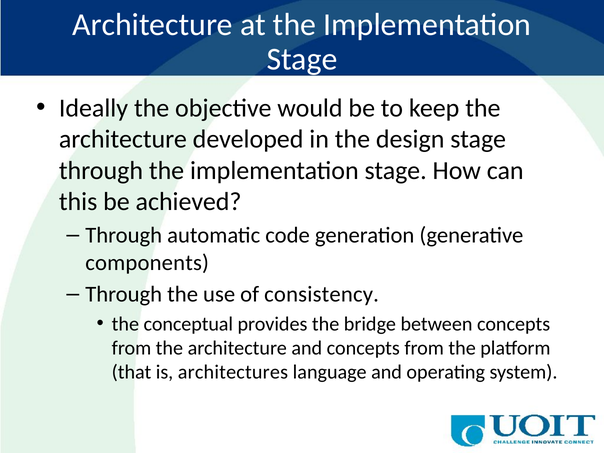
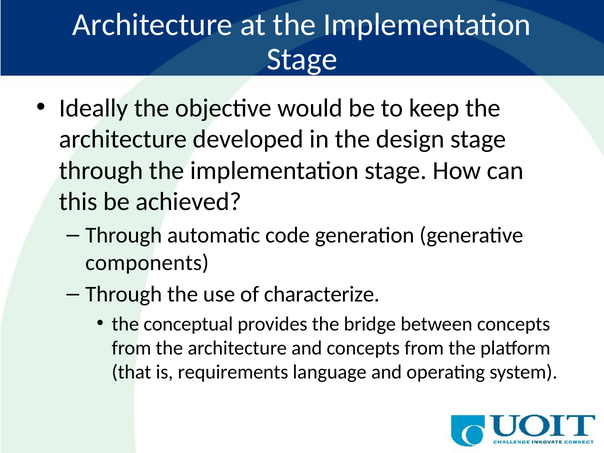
consistency: consistency -> characterize
architectures: architectures -> requirements
